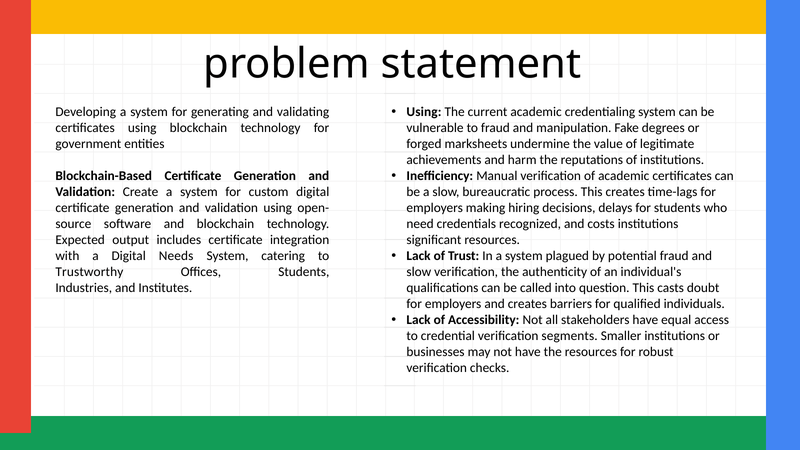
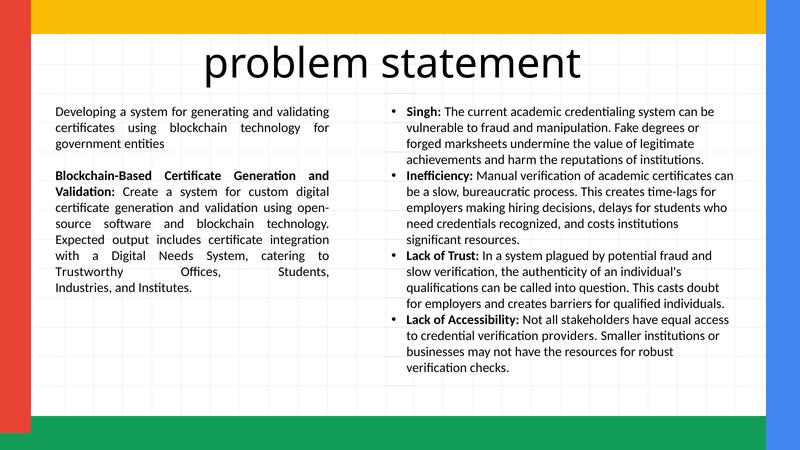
Using at (424, 112): Using -> Singh
segments: segments -> providers
